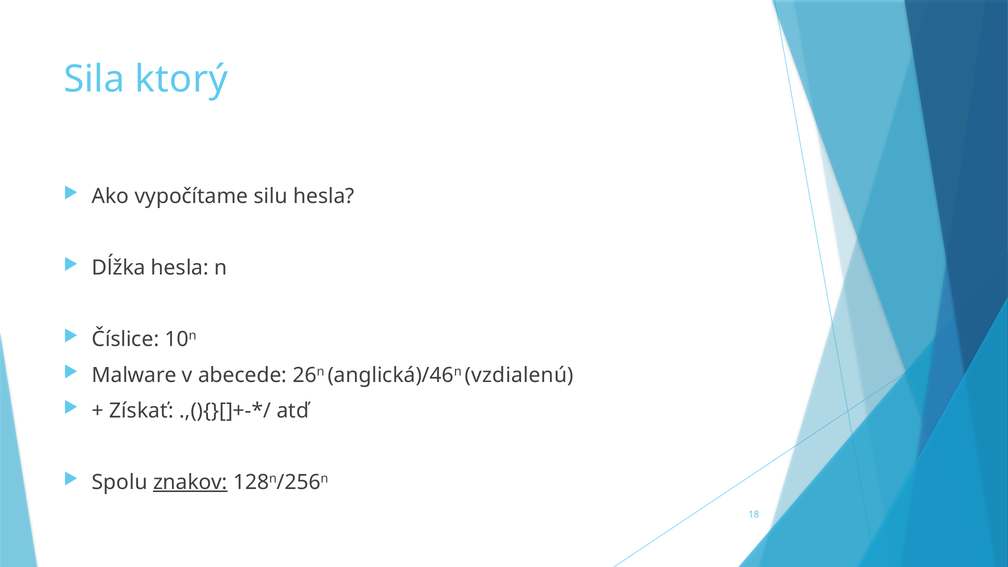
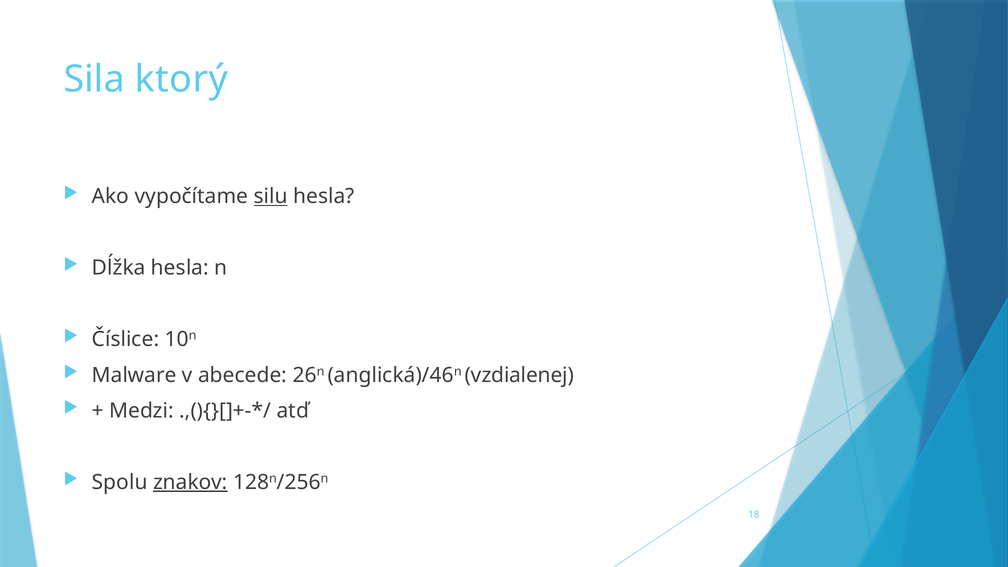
silu underline: none -> present
vzdialenú: vzdialenú -> vzdialenej
Získať: Získať -> Medzi
